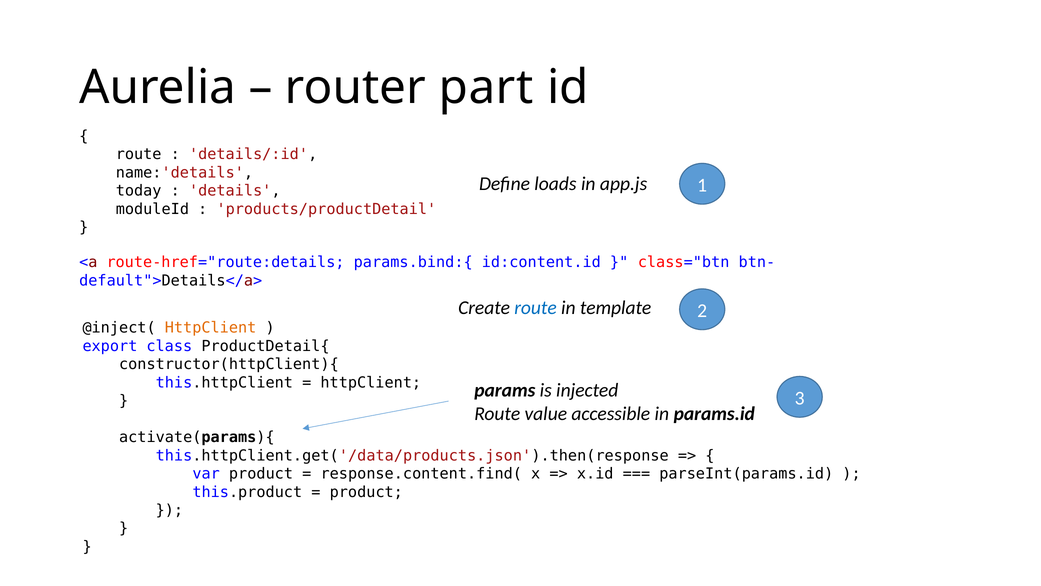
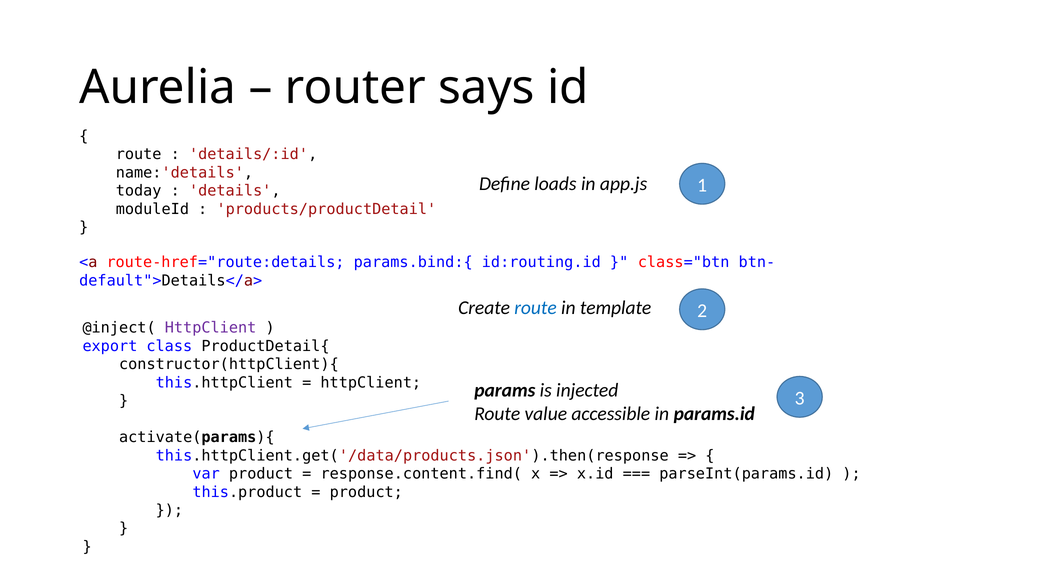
part: part -> says
id:content.id: id:content.id -> id:routing.id
HttpClient at (211, 328) colour: orange -> purple
